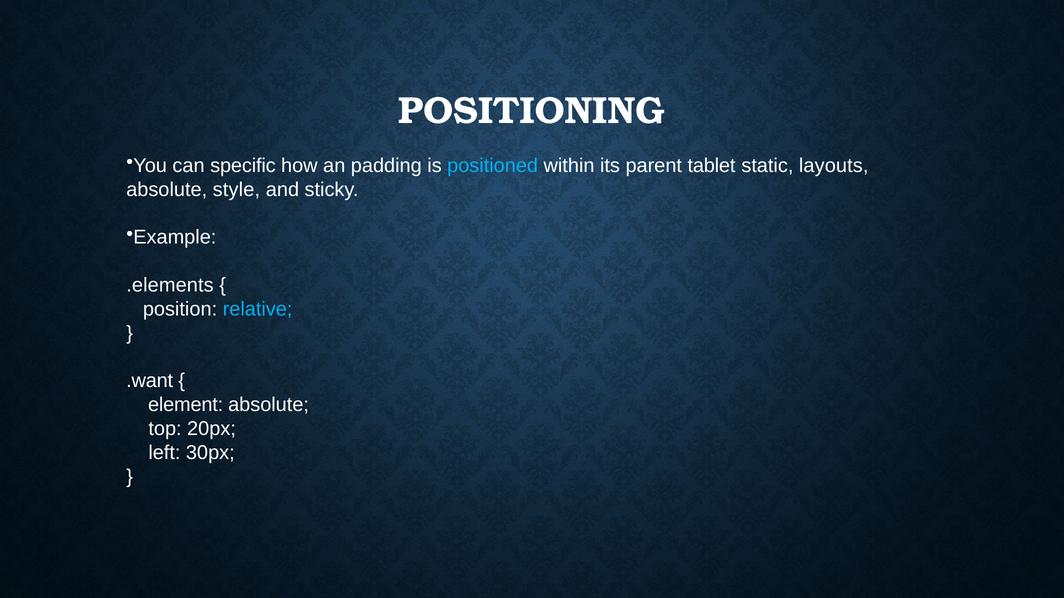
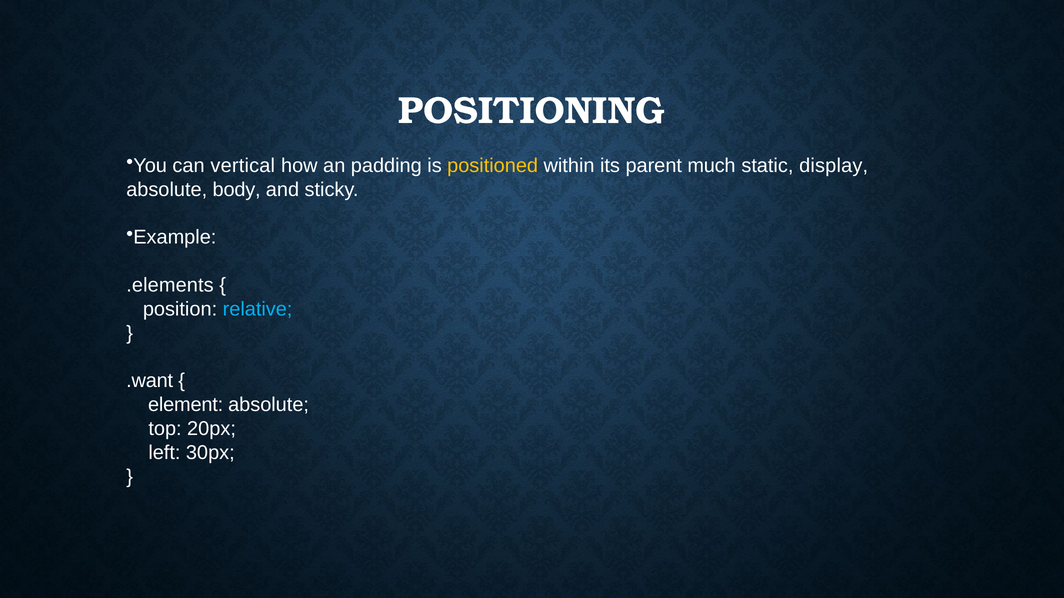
specific: specific -> vertical
positioned colour: light blue -> yellow
tablet: tablet -> much
layouts: layouts -> display
style: style -> body
